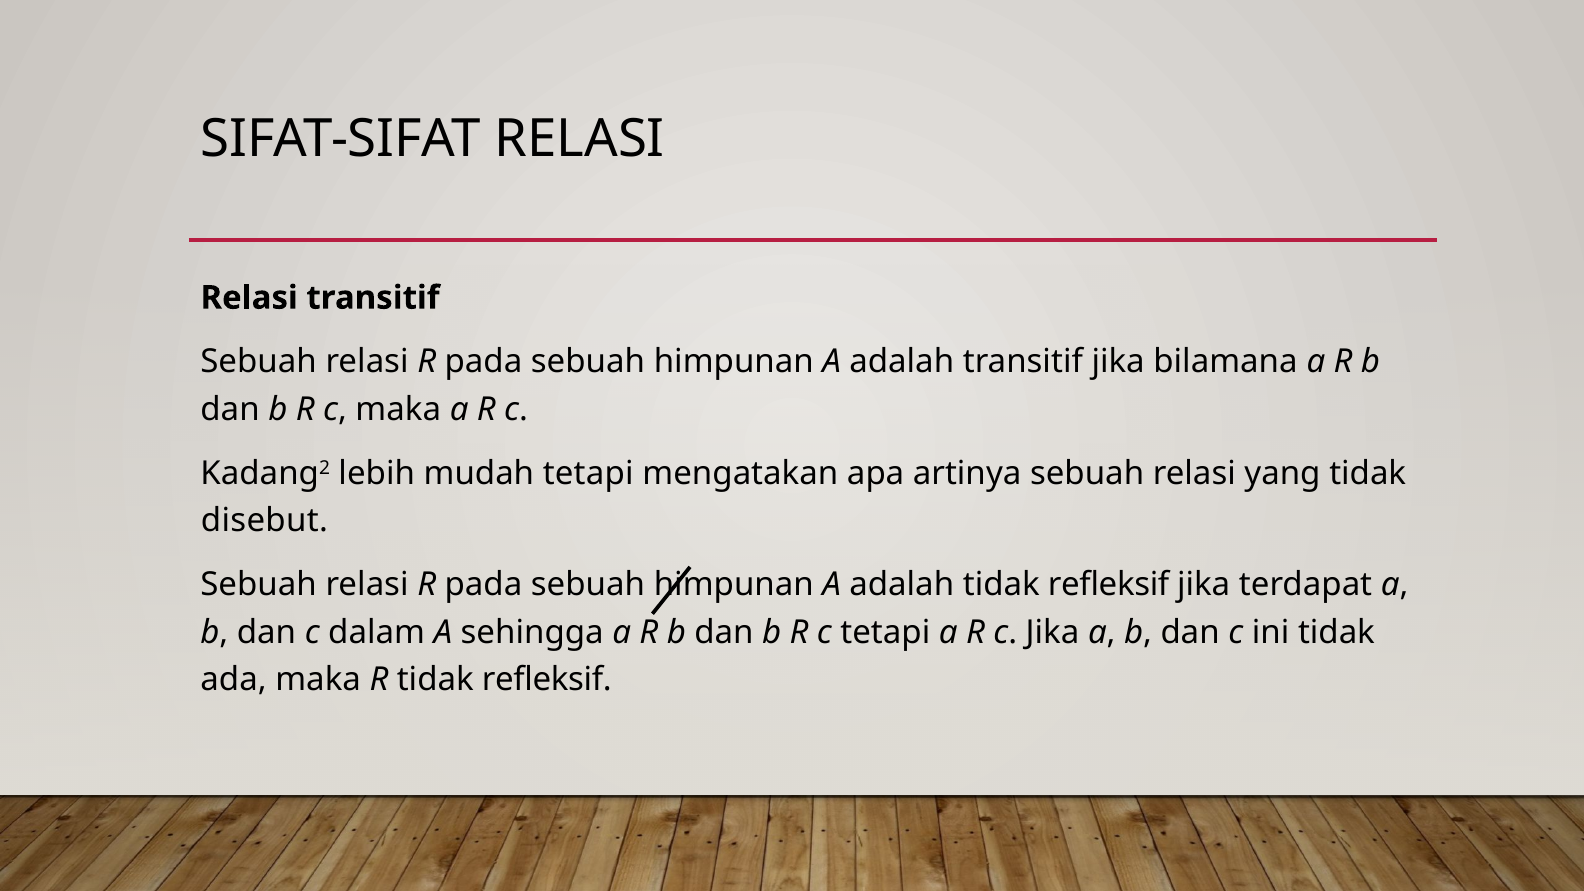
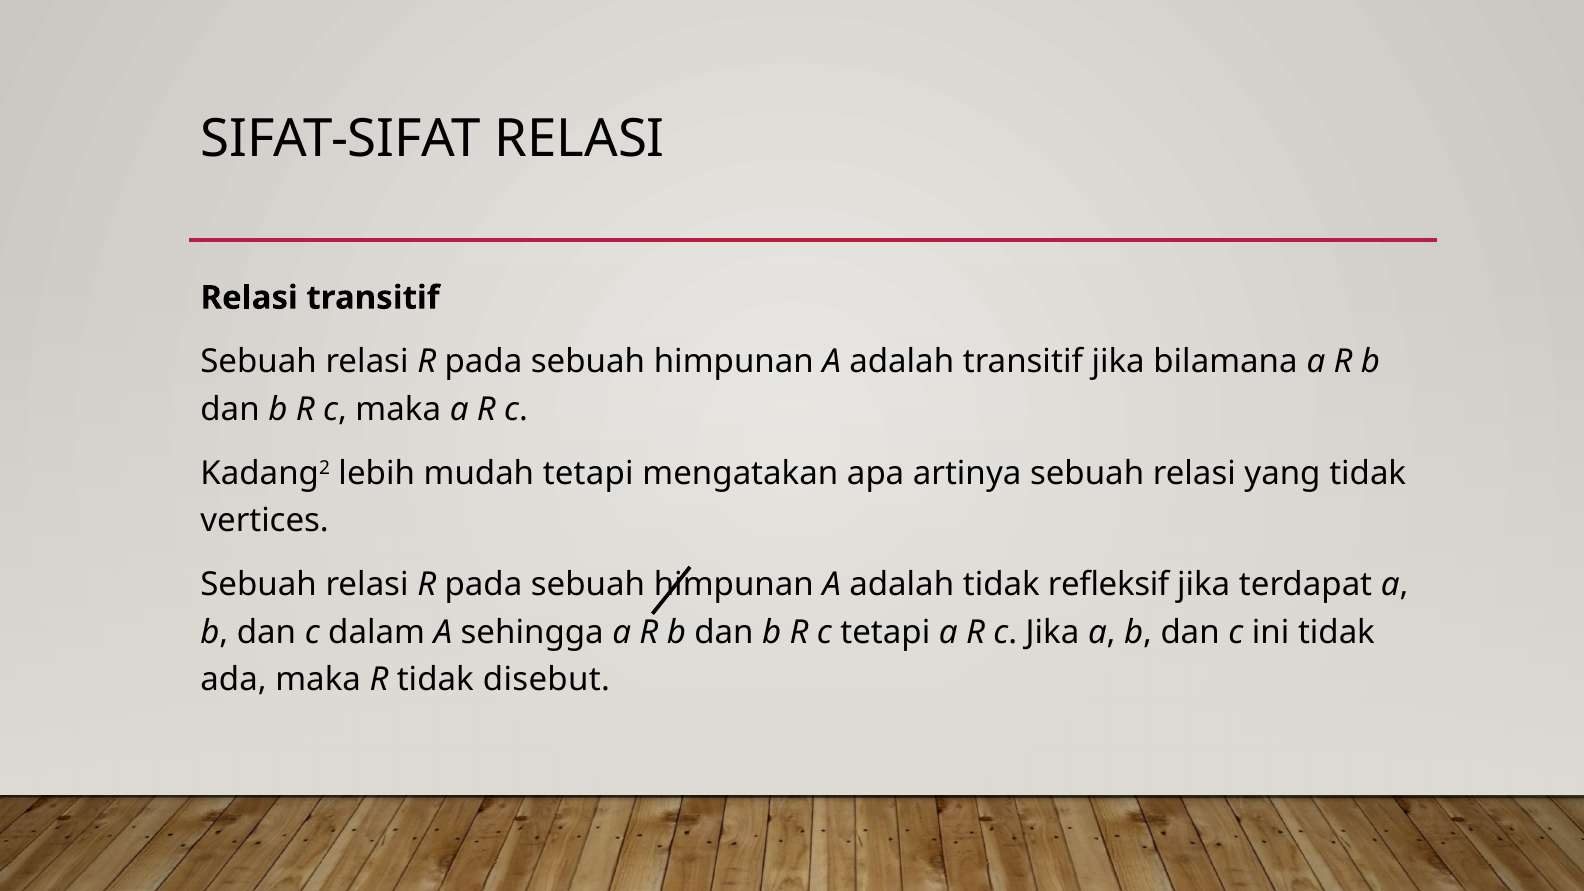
disebut: disebut -> vertices
R tidak refleksif: refleksif -> disebut
